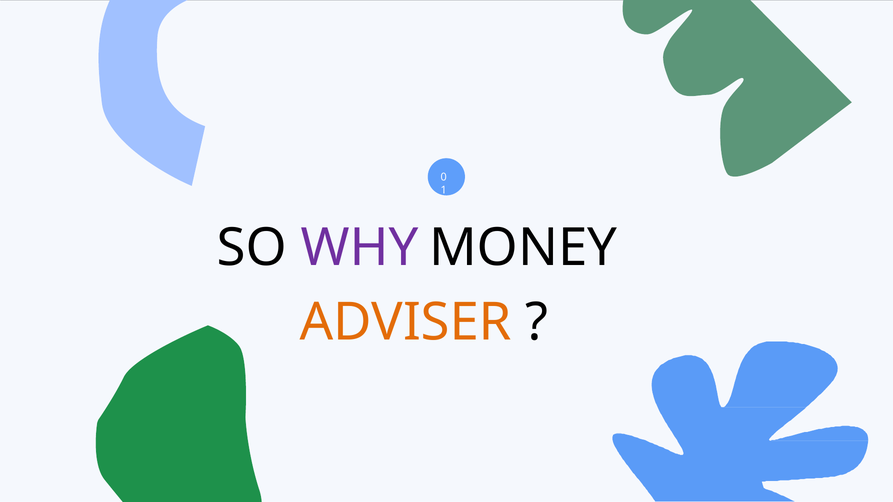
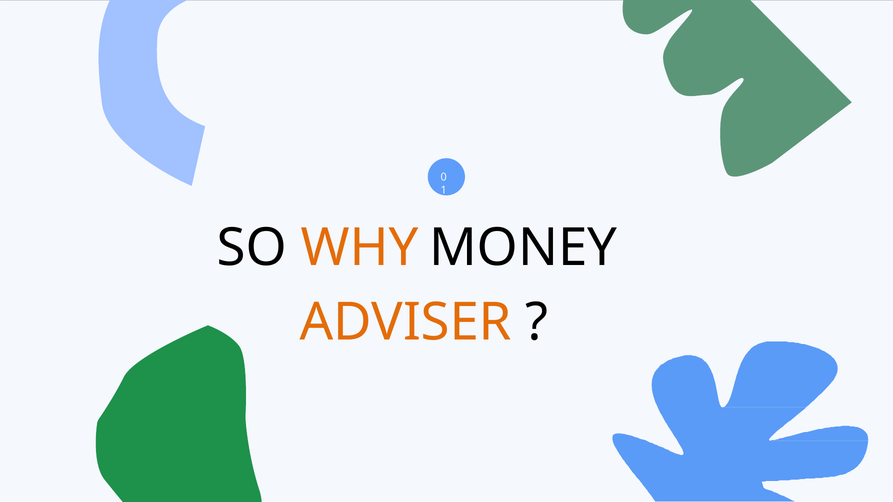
WHY colour: purple -> orange
